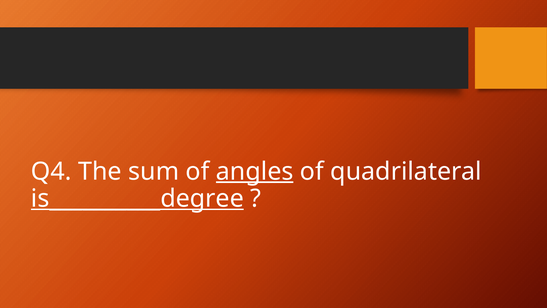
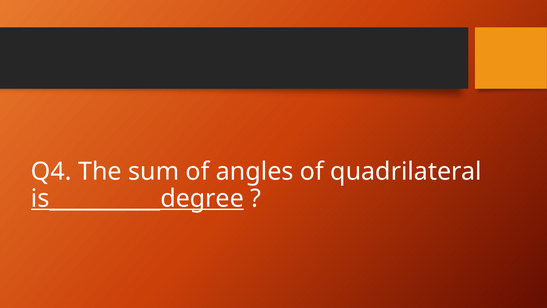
angles underline: present -> none
